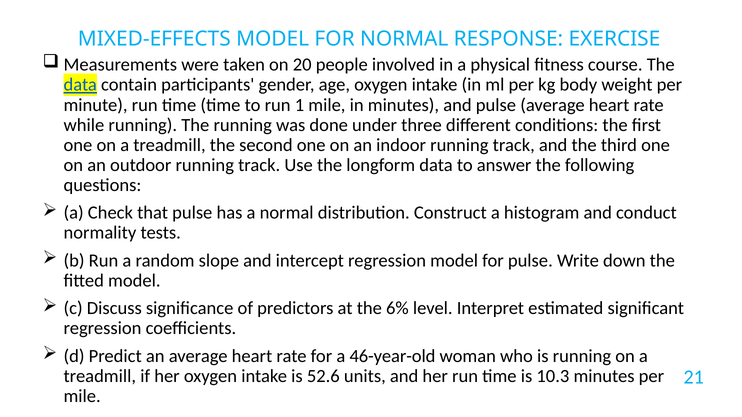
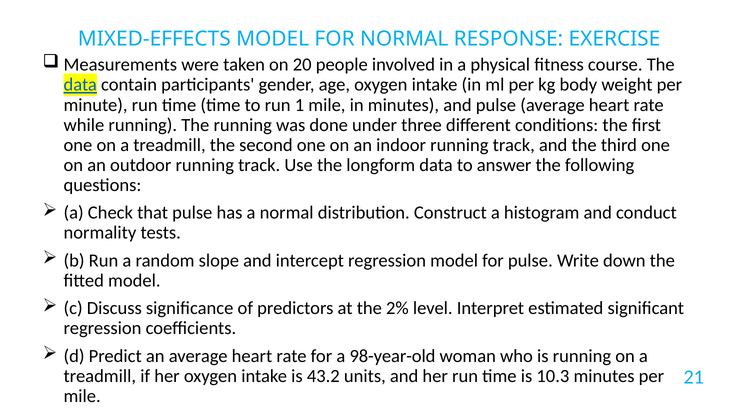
6%: 6% -> 2%
46-year-old: 46-year-old -> 98-year-old
52.6: 52.6 -> 43.2
